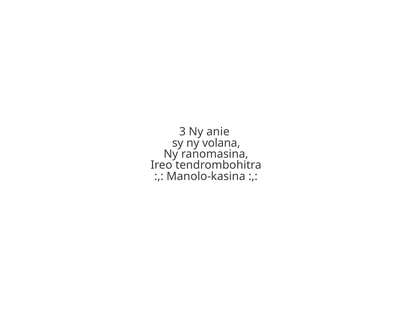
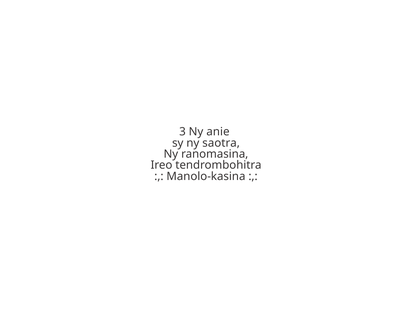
volana: volana -> saotra
